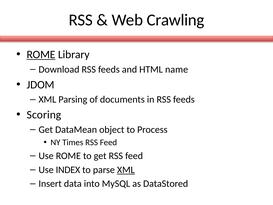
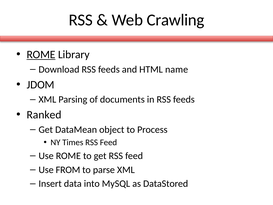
Scoring: Scoring -> Ranked
INDEX: INDEX -> FROM
XML at (126, 170) underline: present -> none
